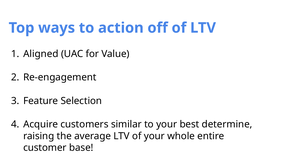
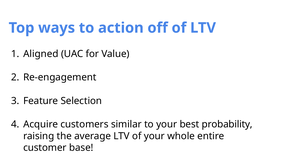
determine: determine -> probability
